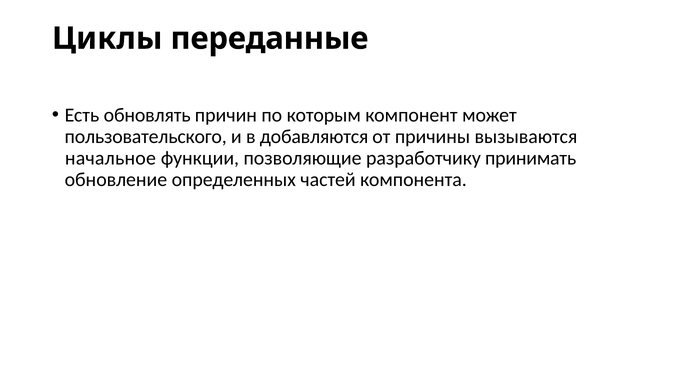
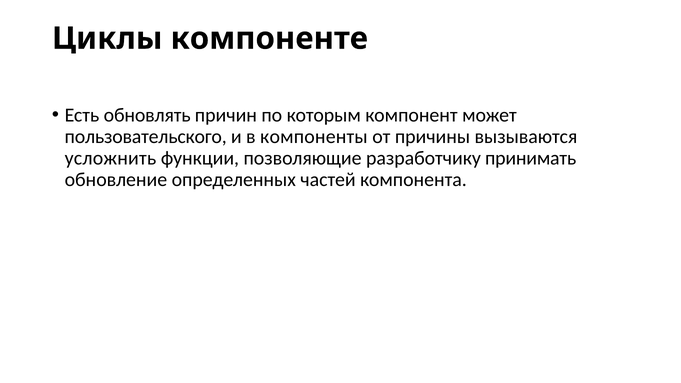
переданные: переданные -> компоненте
добавляются: добавляются -> компоненты
начальное: начальное -> усложнить
